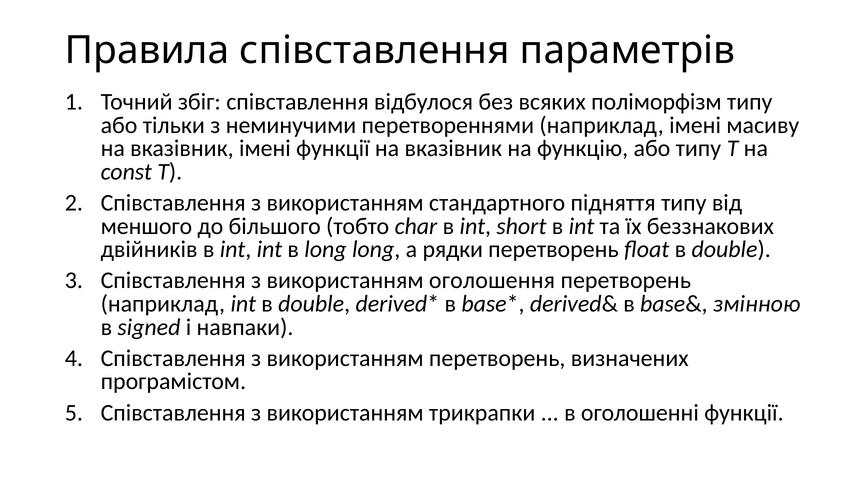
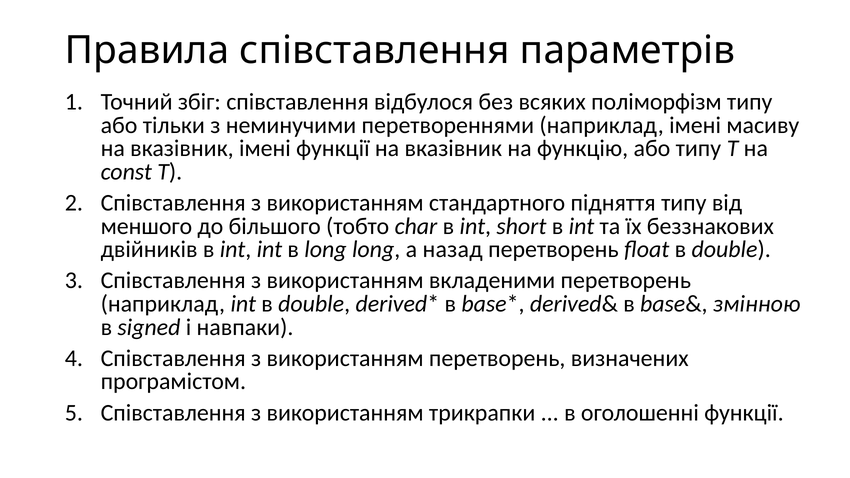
рядки: рядки -> назад
оголошення: оголошення -> вкладеними
